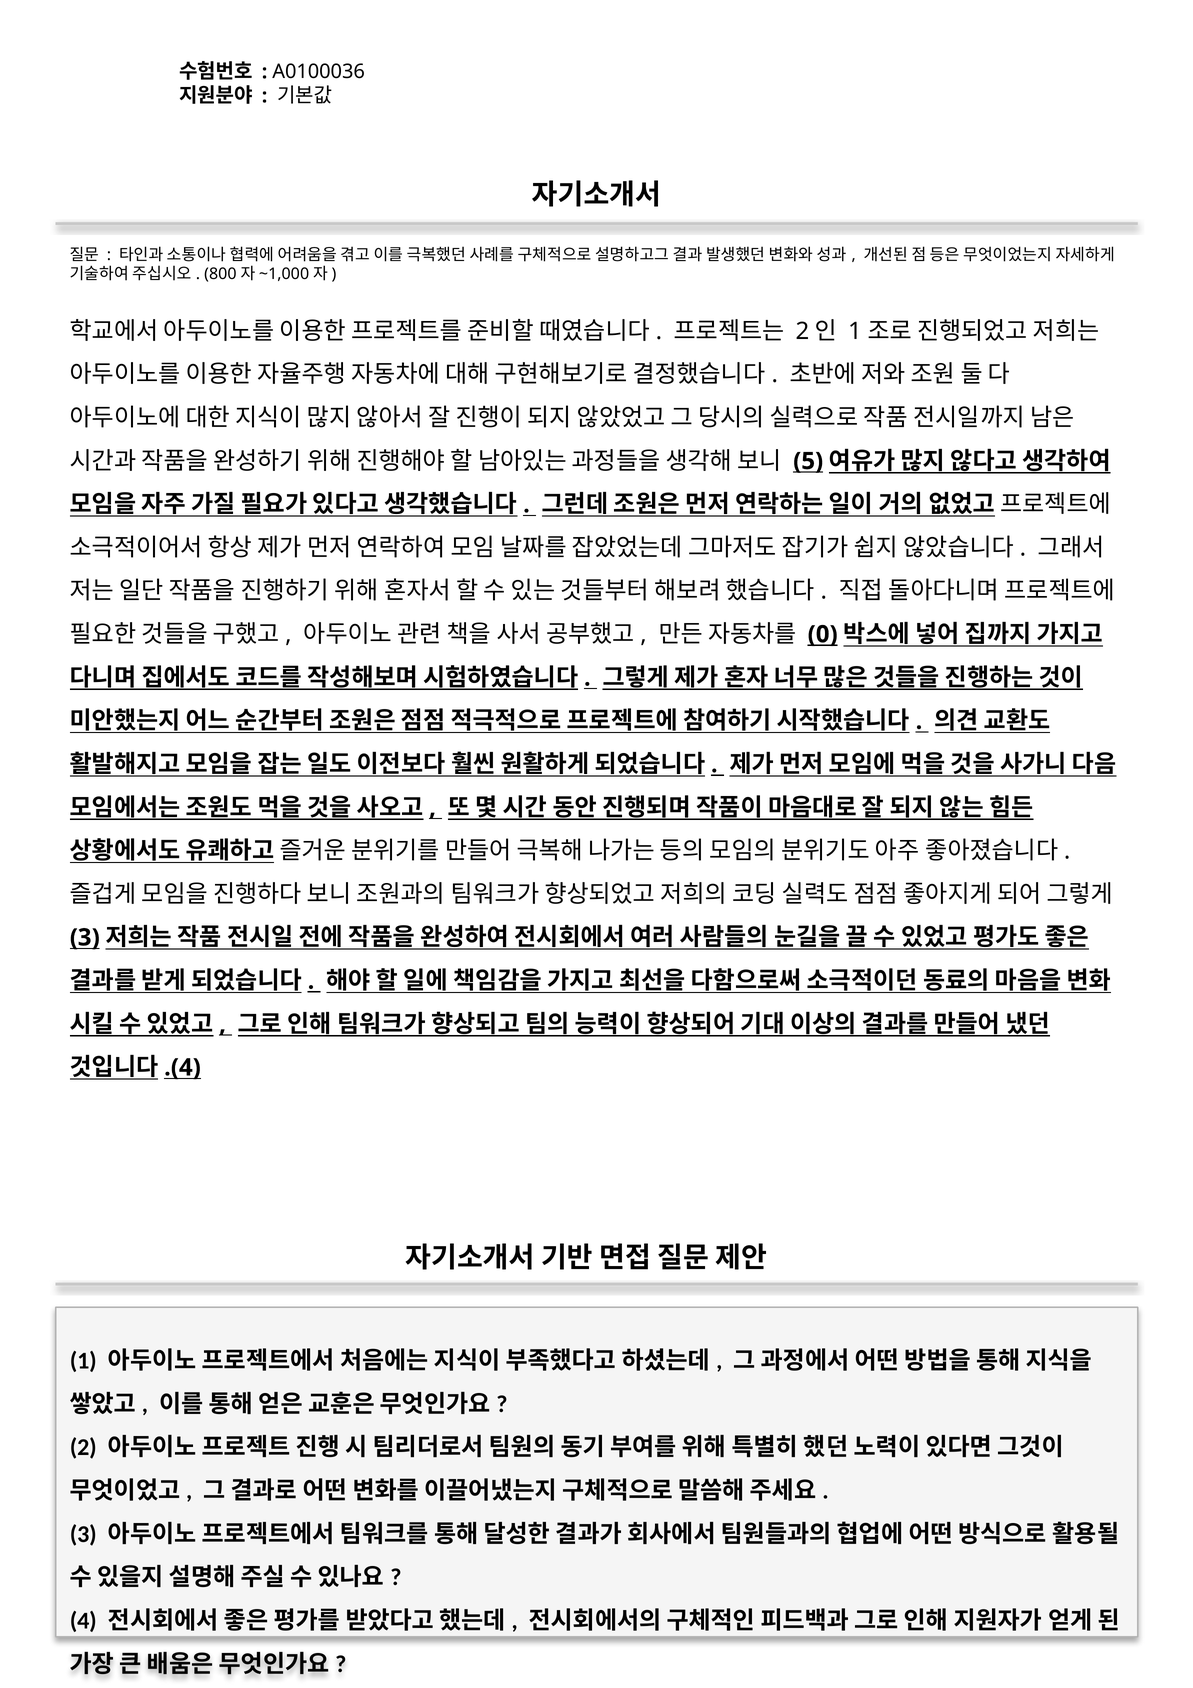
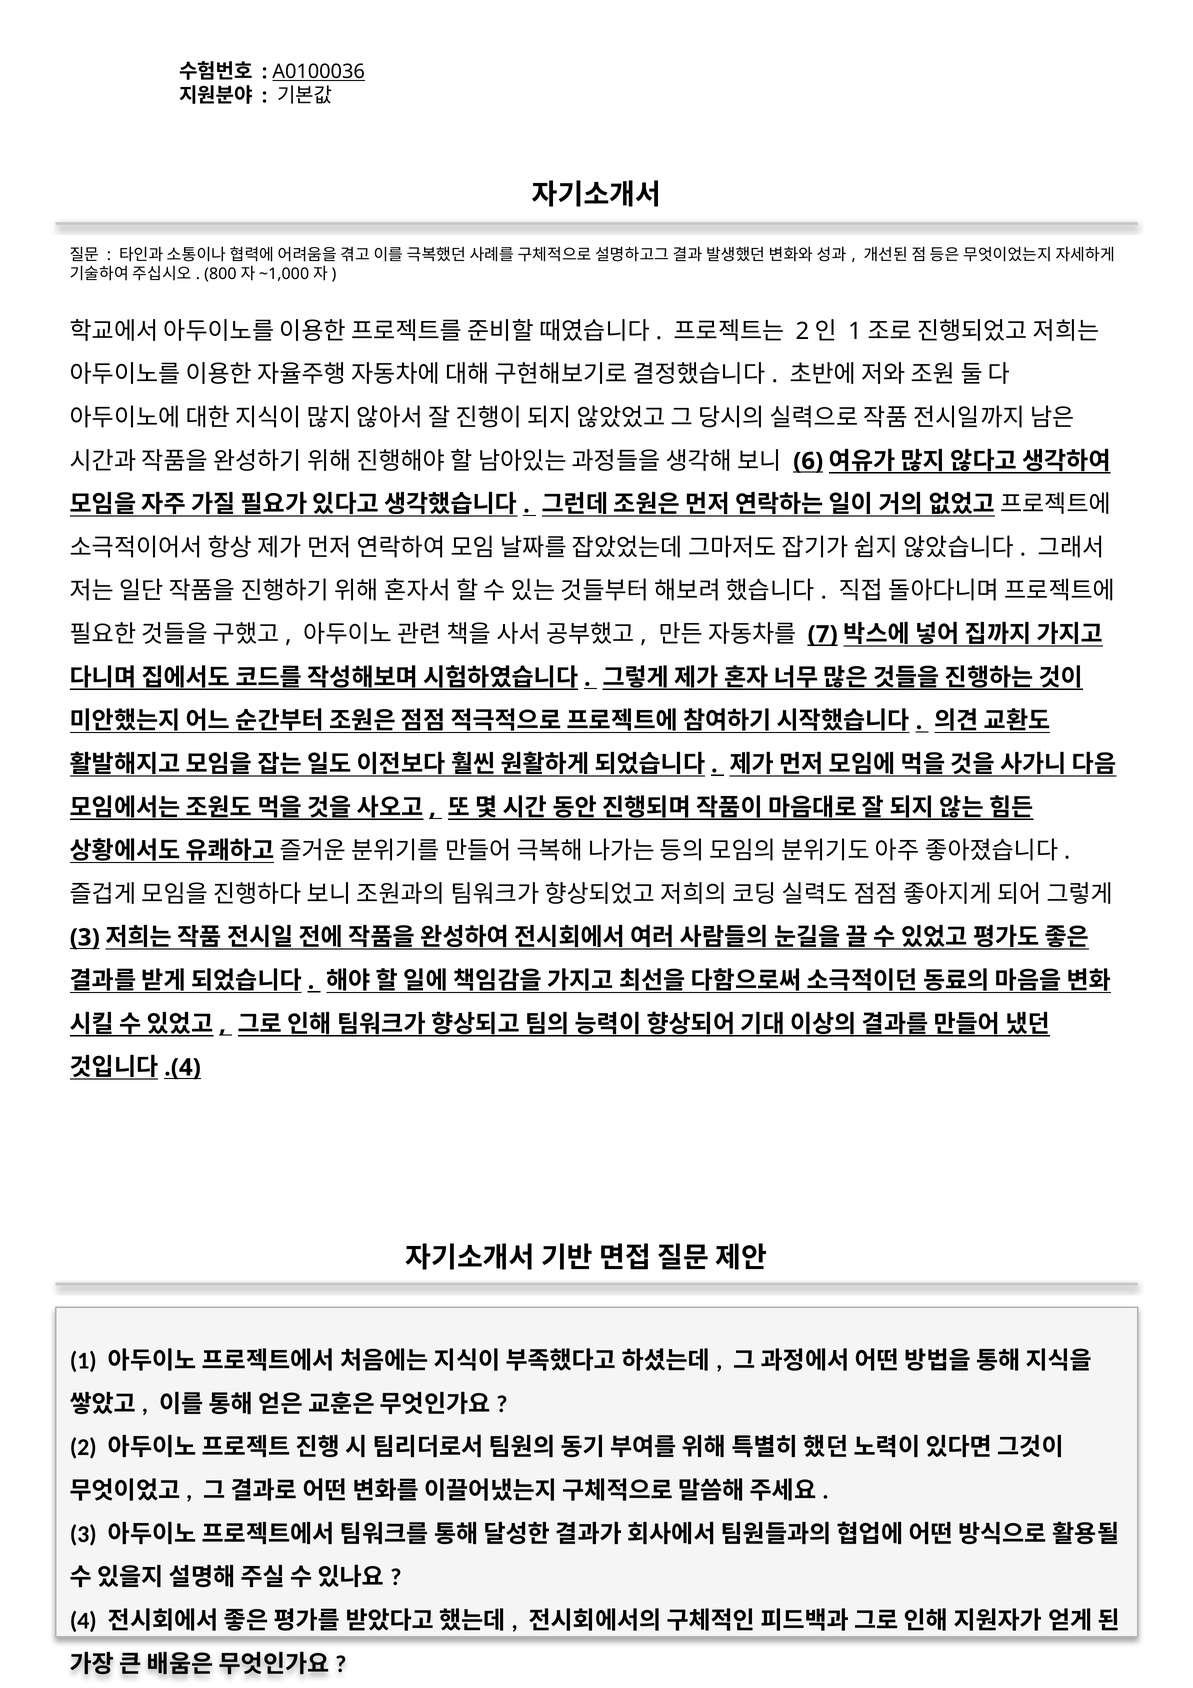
A0100036 underline: none -> present
5: 5 -> 6
0: 0 -> 7
